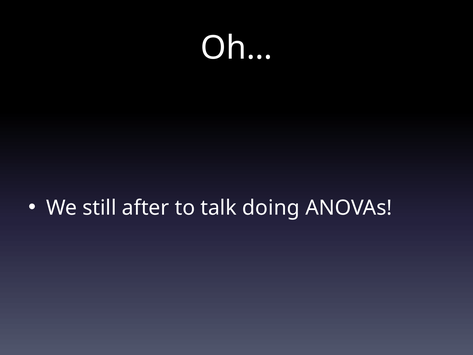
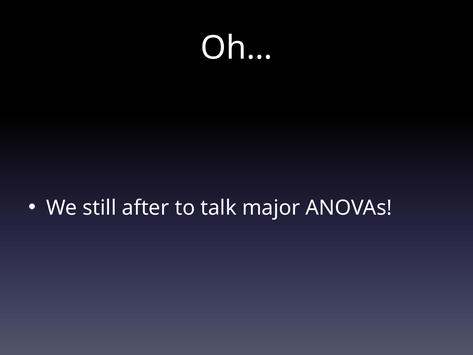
doing: doing -> major
